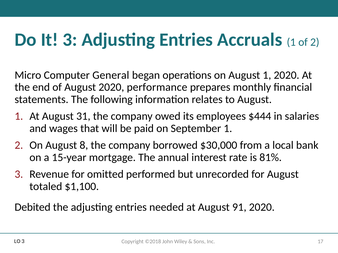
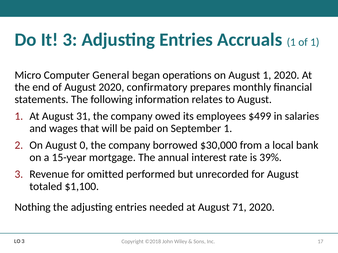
of 2: 2 -> 1
performance: performance -> confirmatory
$444: $444 -> $499
8: 8 -> 0
81%: 81% -> 39%
Debited: Debited -> Nothing
91: 91 -> 71
